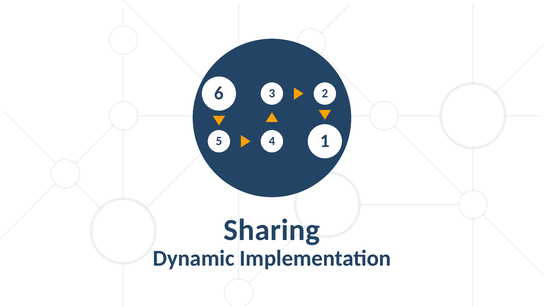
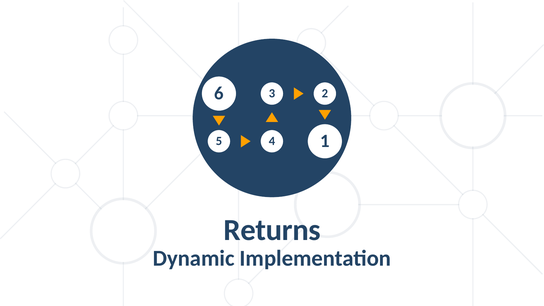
Sharing: Sharing -> Returns
